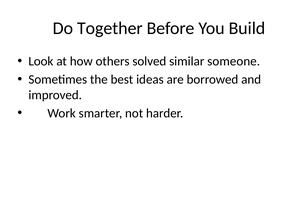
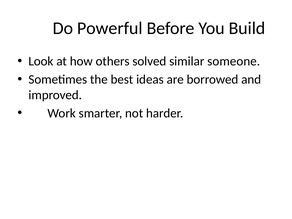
Together: Together -> Powerful
